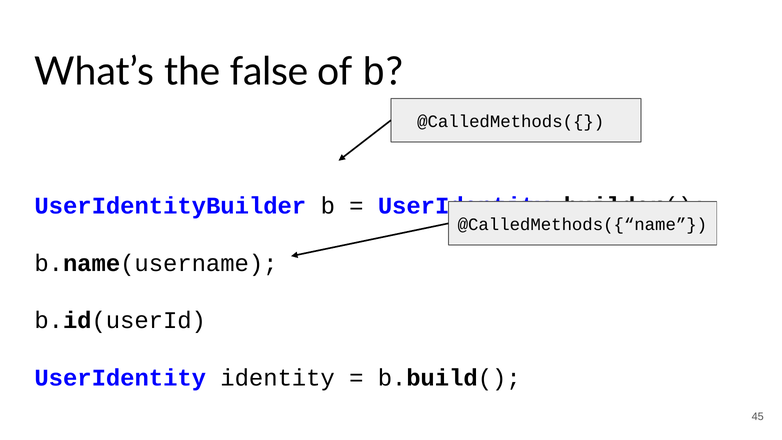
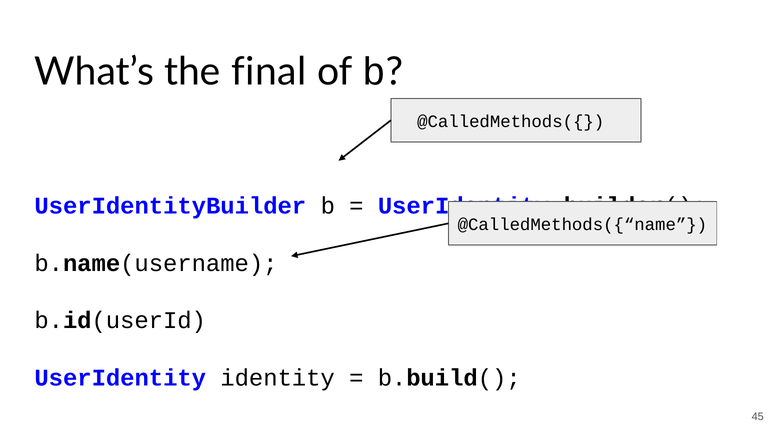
false: false -> final
